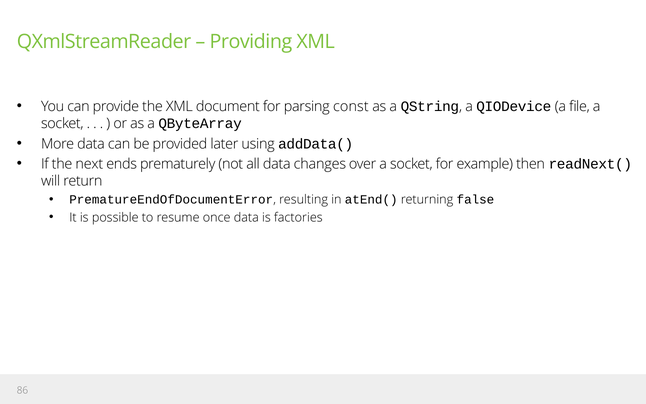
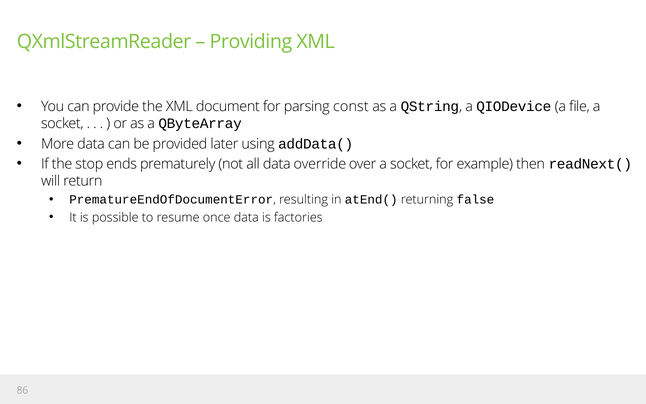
next: next -> stop
changes: changes -> override
